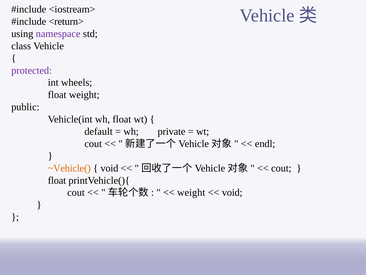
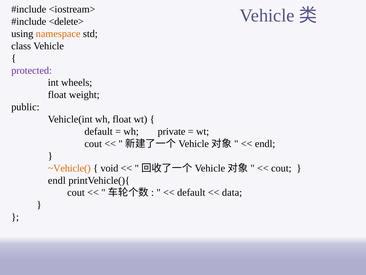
<return>: <return> -> <delete>
namespace colour: purple -> orange
float at (57, 180): float -> endl
weight at (191, 192): weight -> default
void at (232, 192): void -> data
